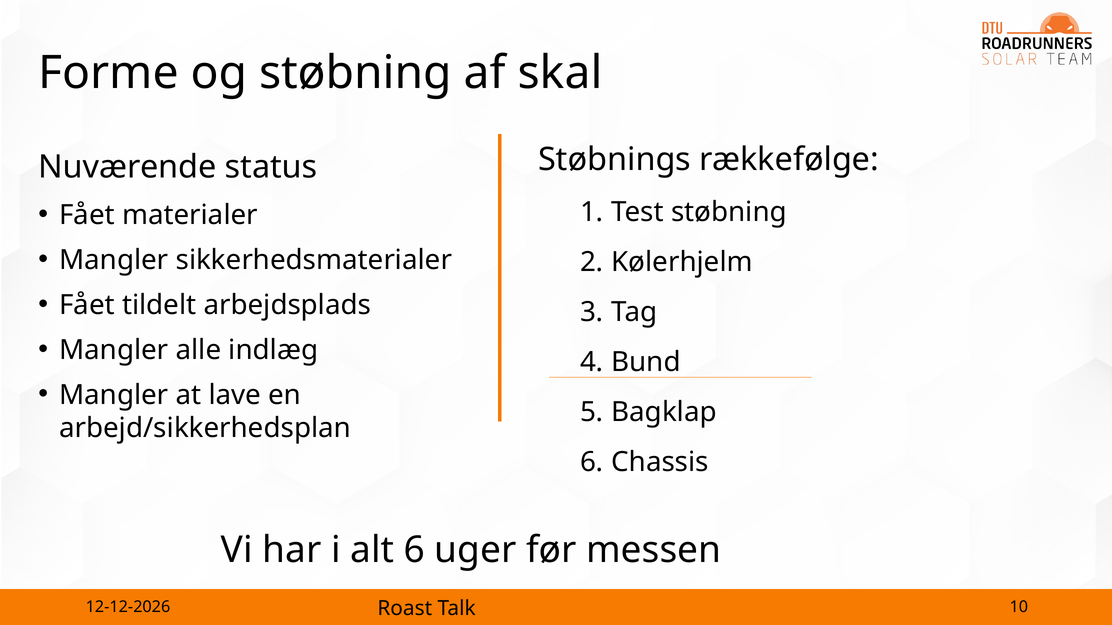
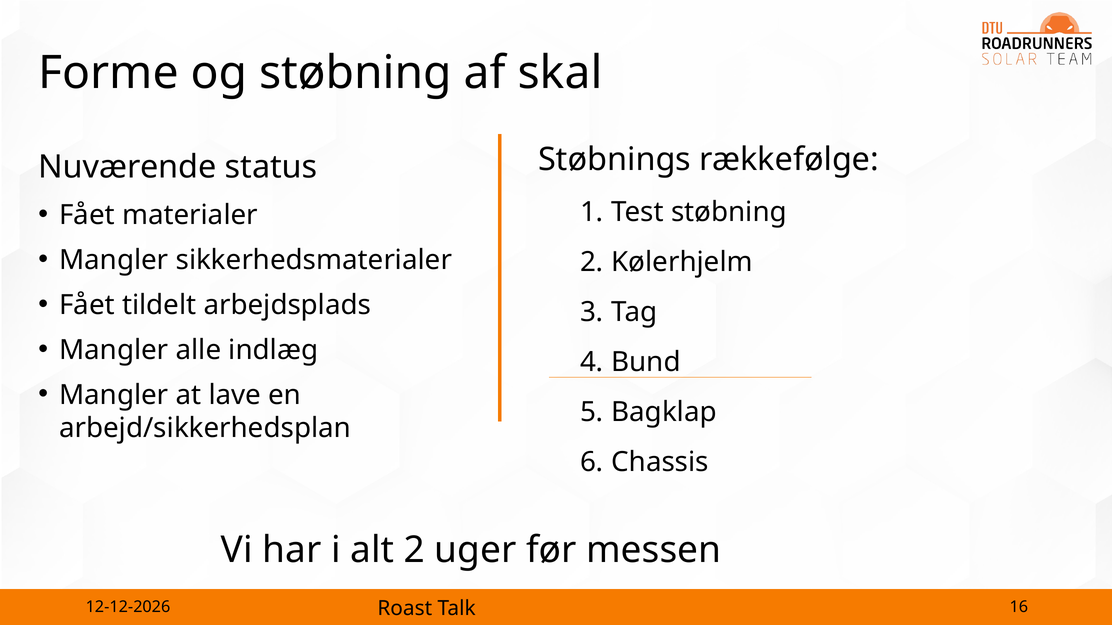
alt 6: 6 -> 2
10: 10 -> 16
